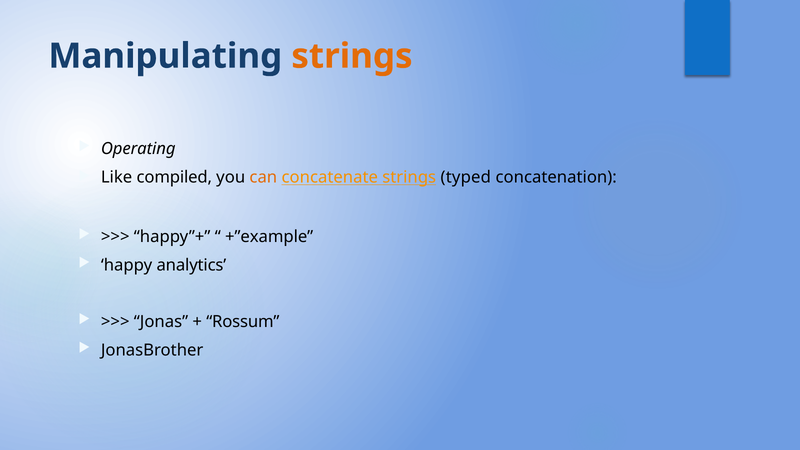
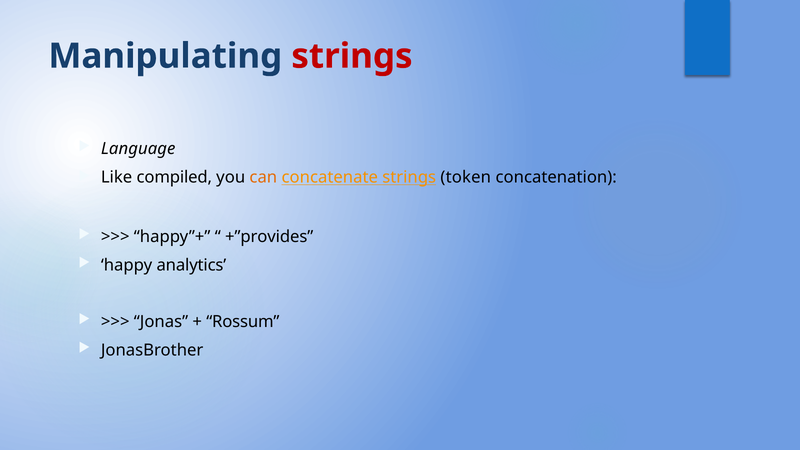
strings at (352, 56) colour: orange -> red
Operating: Operating -> Language
typed: typed -> token
+”example: +”example -> +”provides
